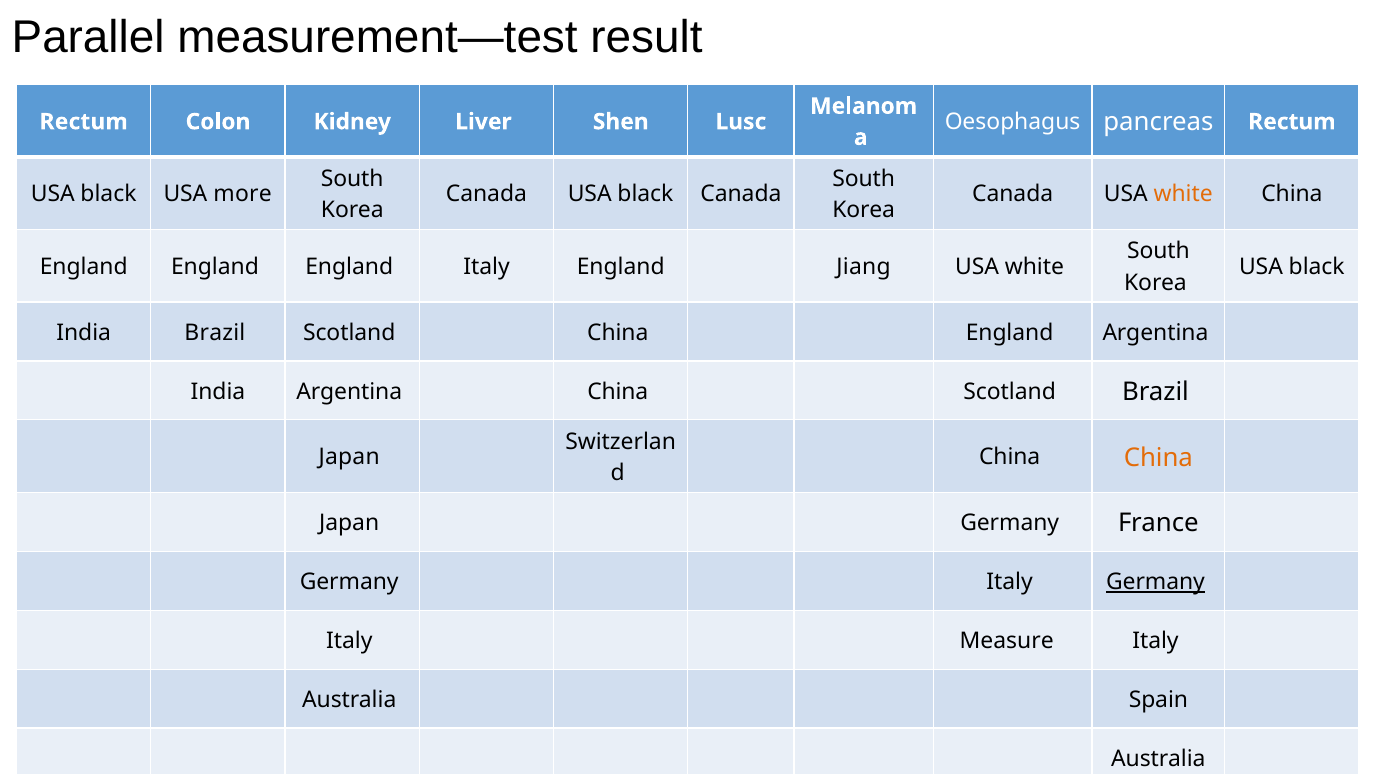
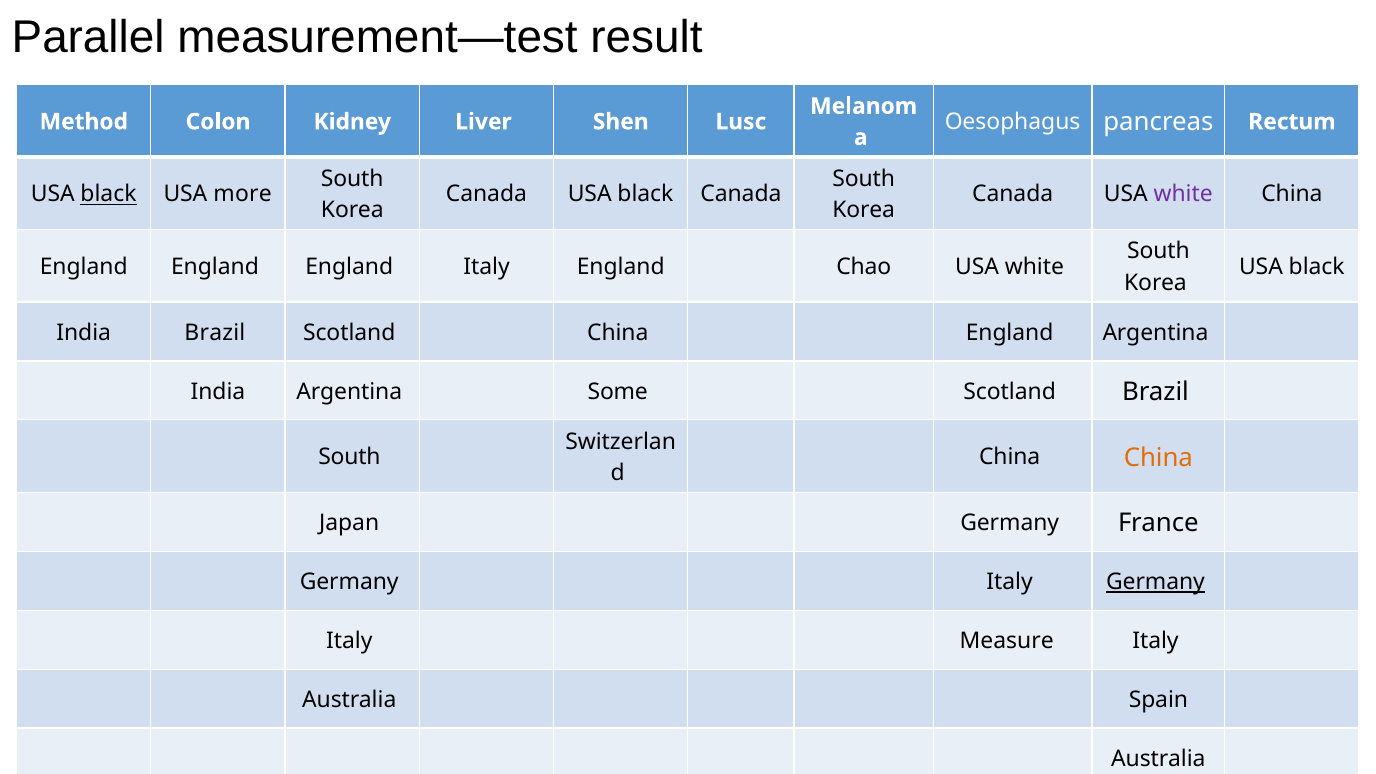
Rectum at (84, 122): Rectum -> Method
black at (108, 194) underline: none -> present
white at (1183, 194) colour: orange -> purple
Jiang: Jiang -> Chao
Argentina China: China -> Some
Japan at (349, 457): Japan -> South
